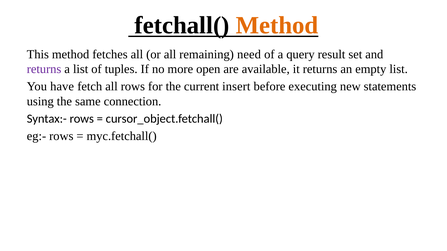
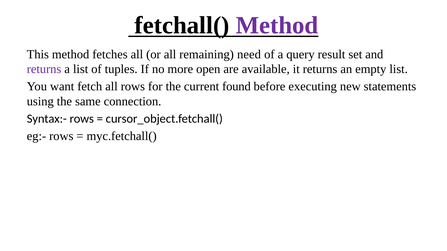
Method at (277, 25) colour: orange -> purple
have: have -> want
insert: insert -> found
